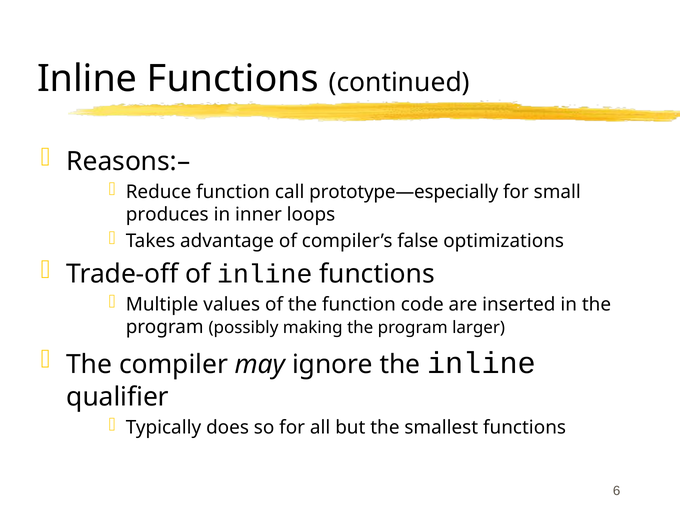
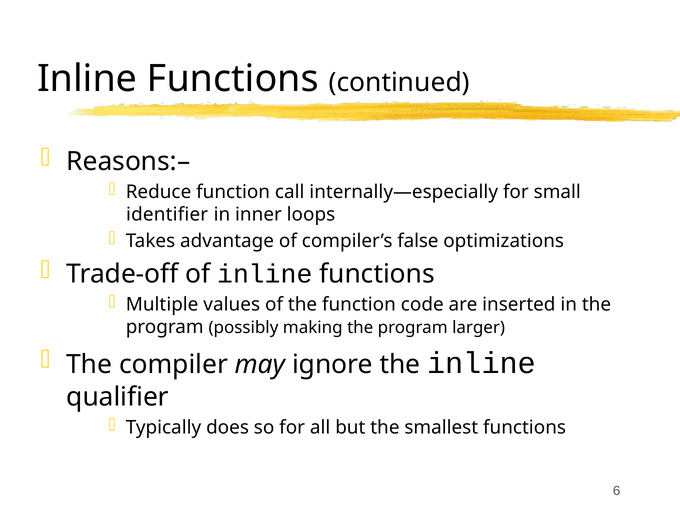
prototype—especially: prototype—especially -> internally—especially
produces: produces -> identifier
